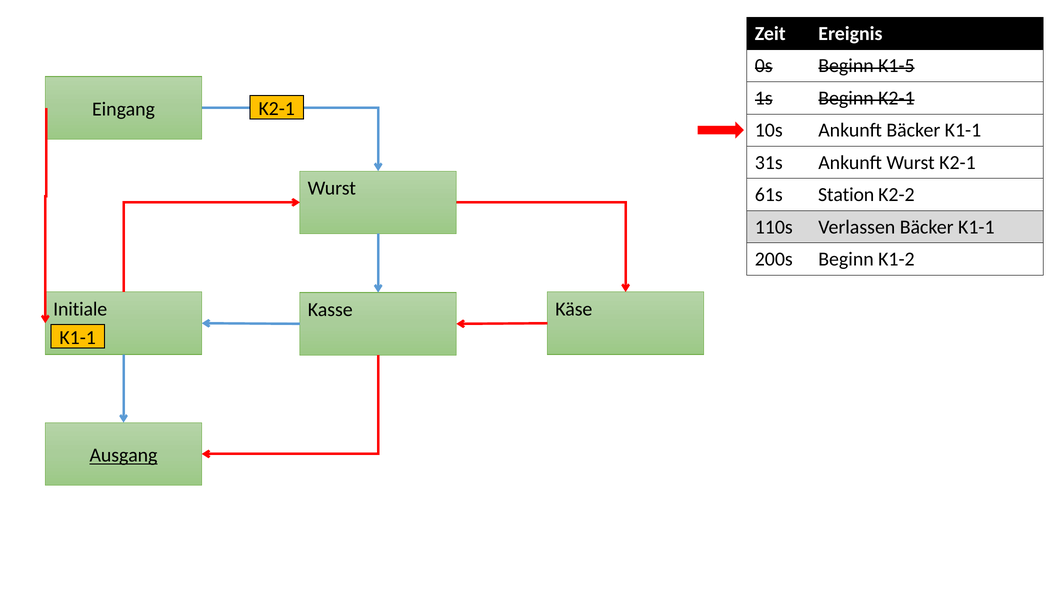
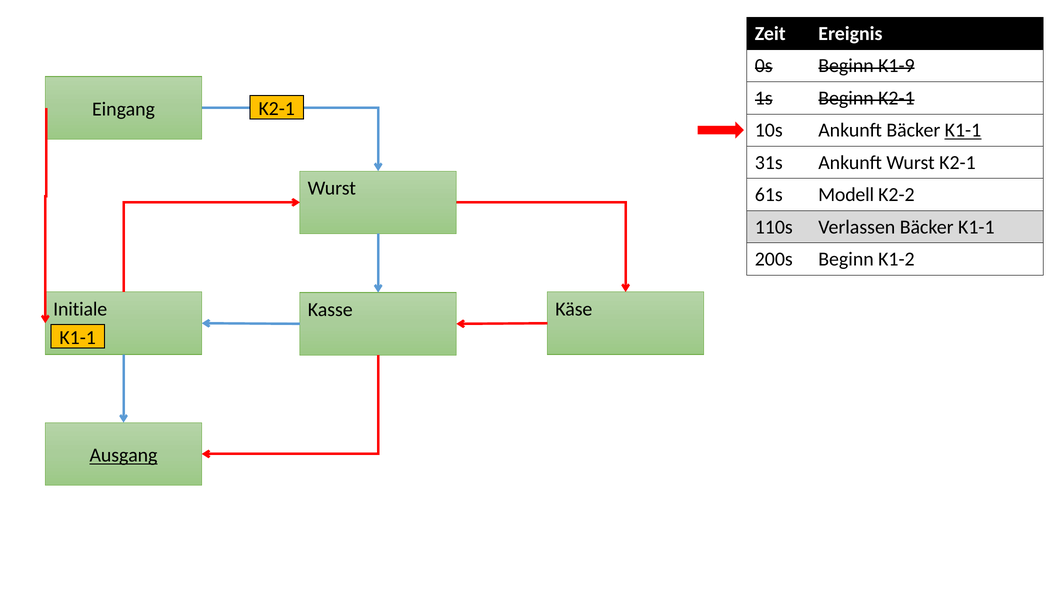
K1-5: K1-5 -> K1-9
K1-1 at (963, 130) underline: none -> present
Station: Station -> Modell
